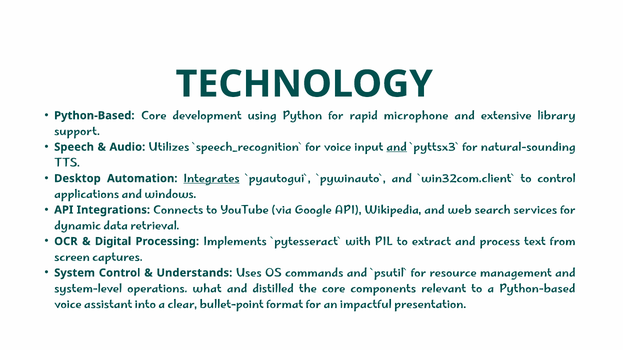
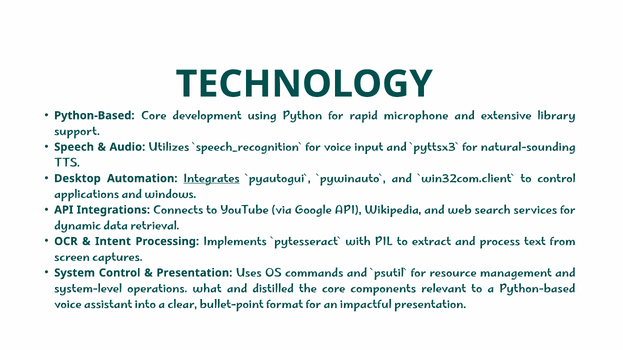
and at (397, 147) underline: present -> none
Digital: Digital -> Intent
Understands at (194, 273): Understands -> Presentation
